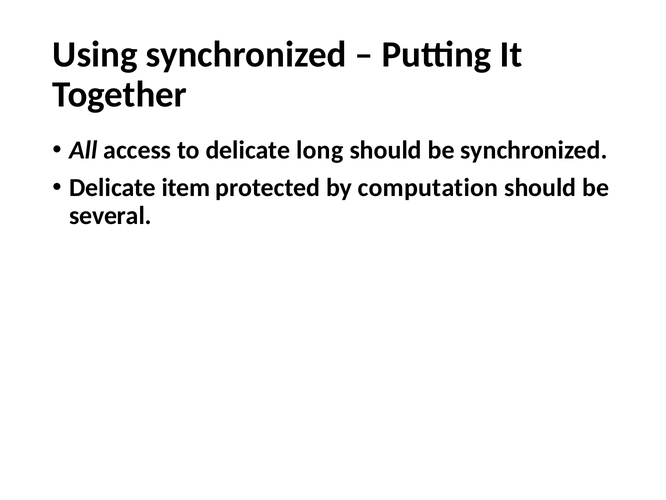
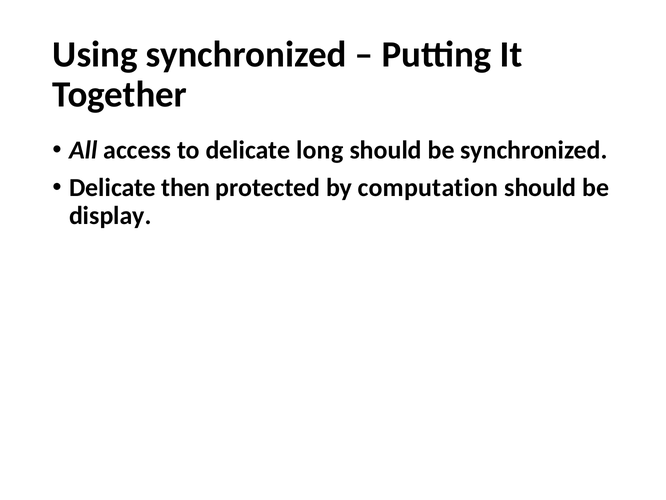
item: item -> then
several: several -> display
